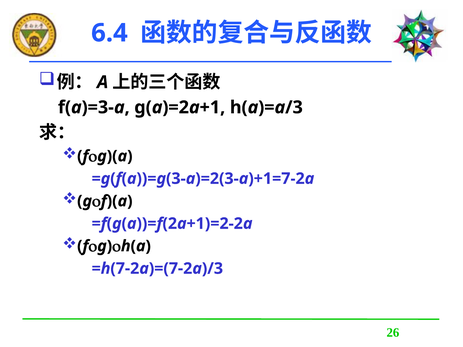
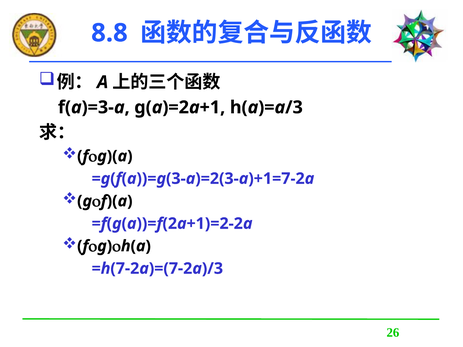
6.4: 6.4 -> 8.8
